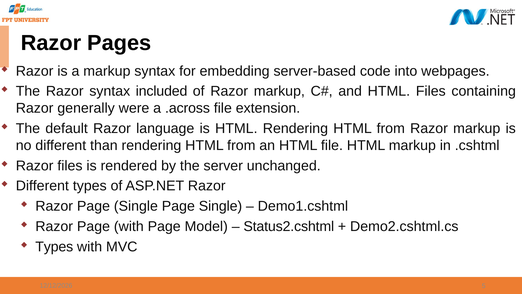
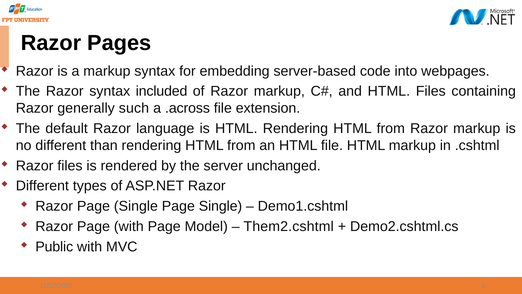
were: were -> such
Status2.cshtml: Status2.cshtml -> Them2.cshtml
Types at (54, 246): Types -> Public
